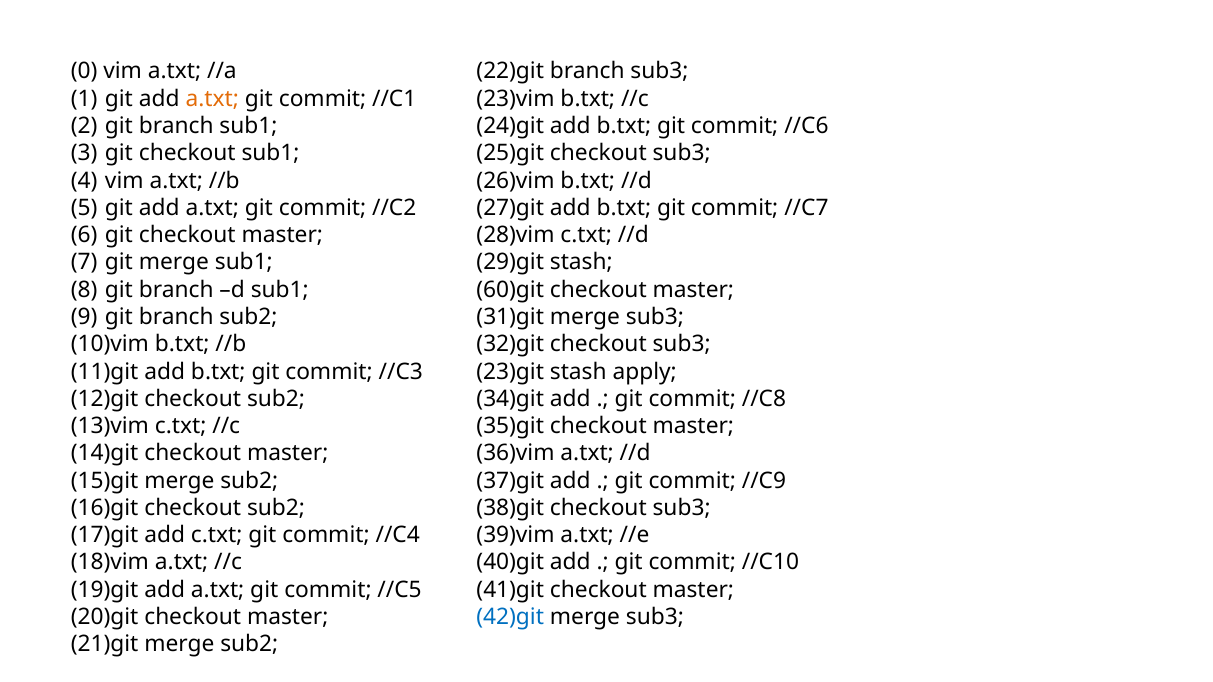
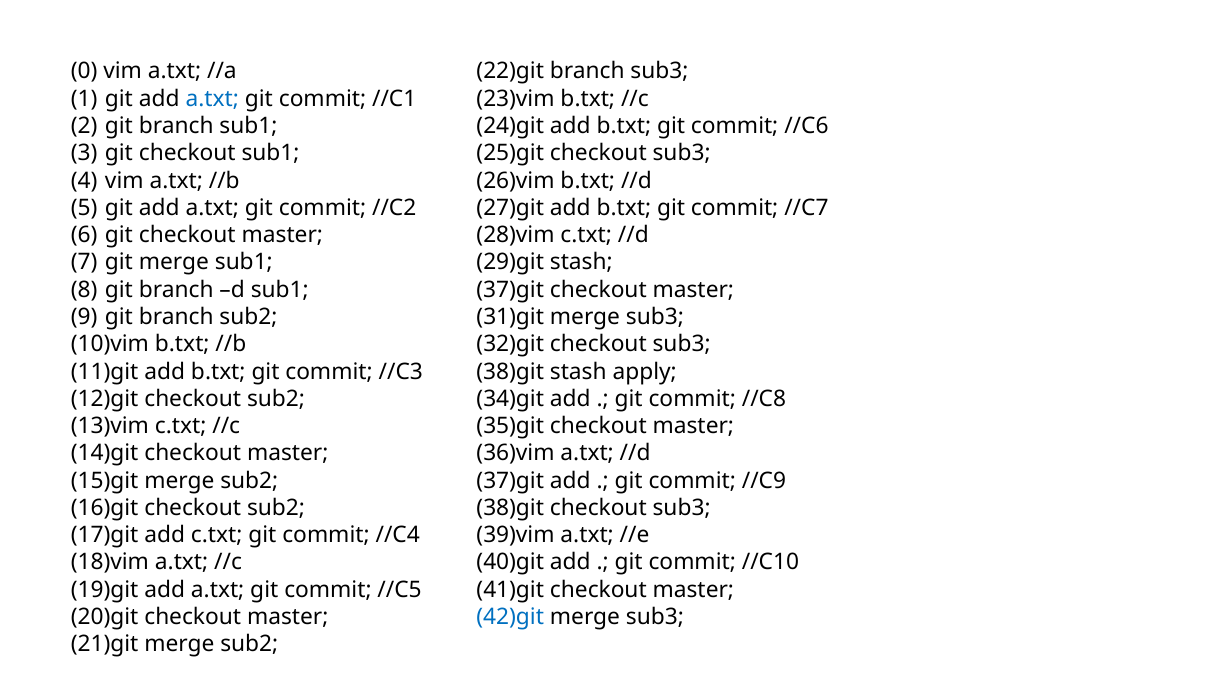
a.txt at (212, 99) colour: orange -> blue
60)git at (510, 290): 60)git -> 37)git
23)git at (510, 372): 23)git -> 38)git
